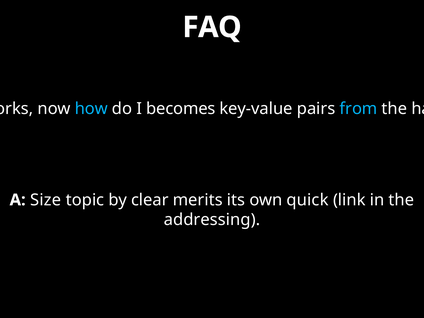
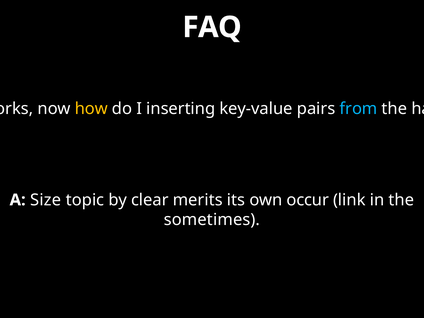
how at (91, 109) colour: light blue -> yellow
becomes: becomes -> inserting
quick: quick -> occur
addressing at (212, 220): addressing -> sometimes
